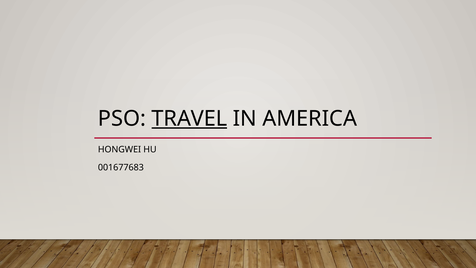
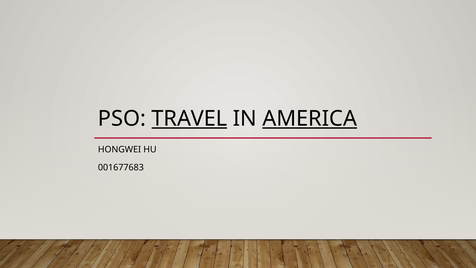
AMERICA underline: none -> present
